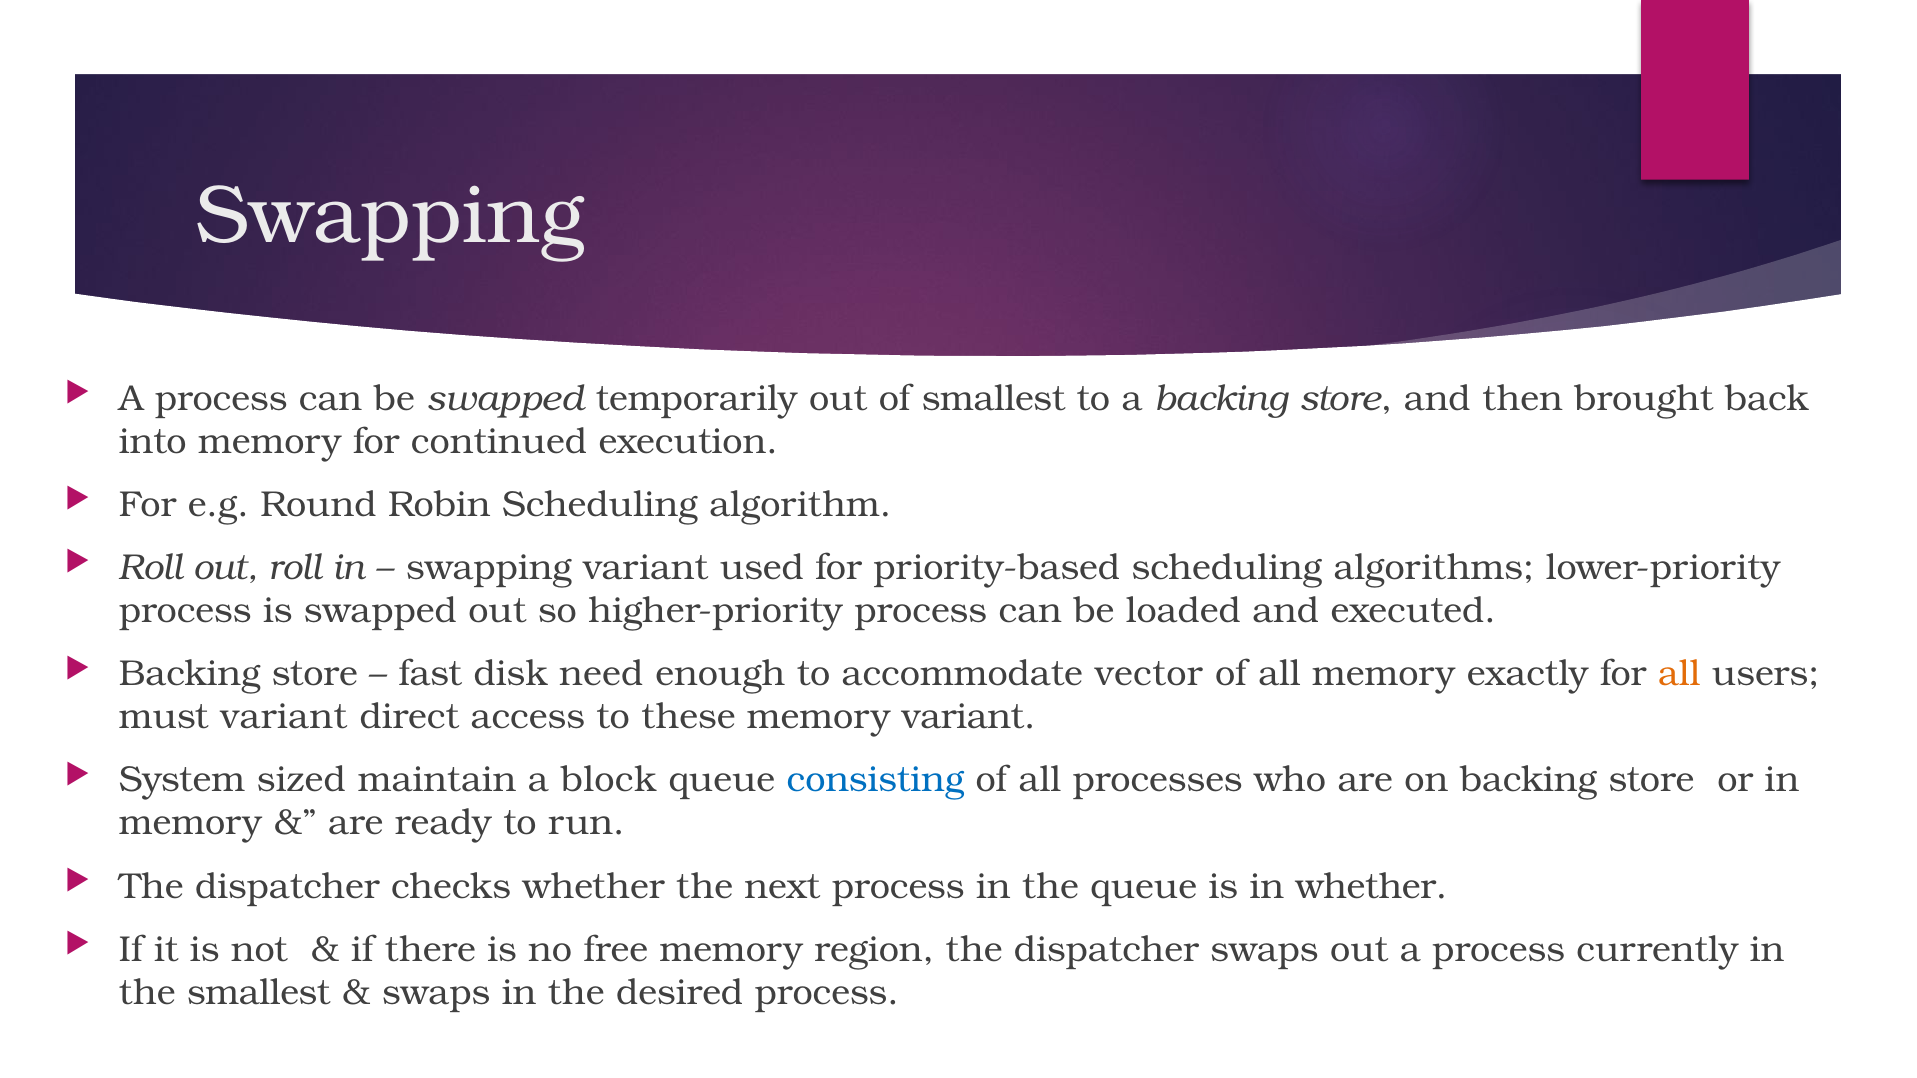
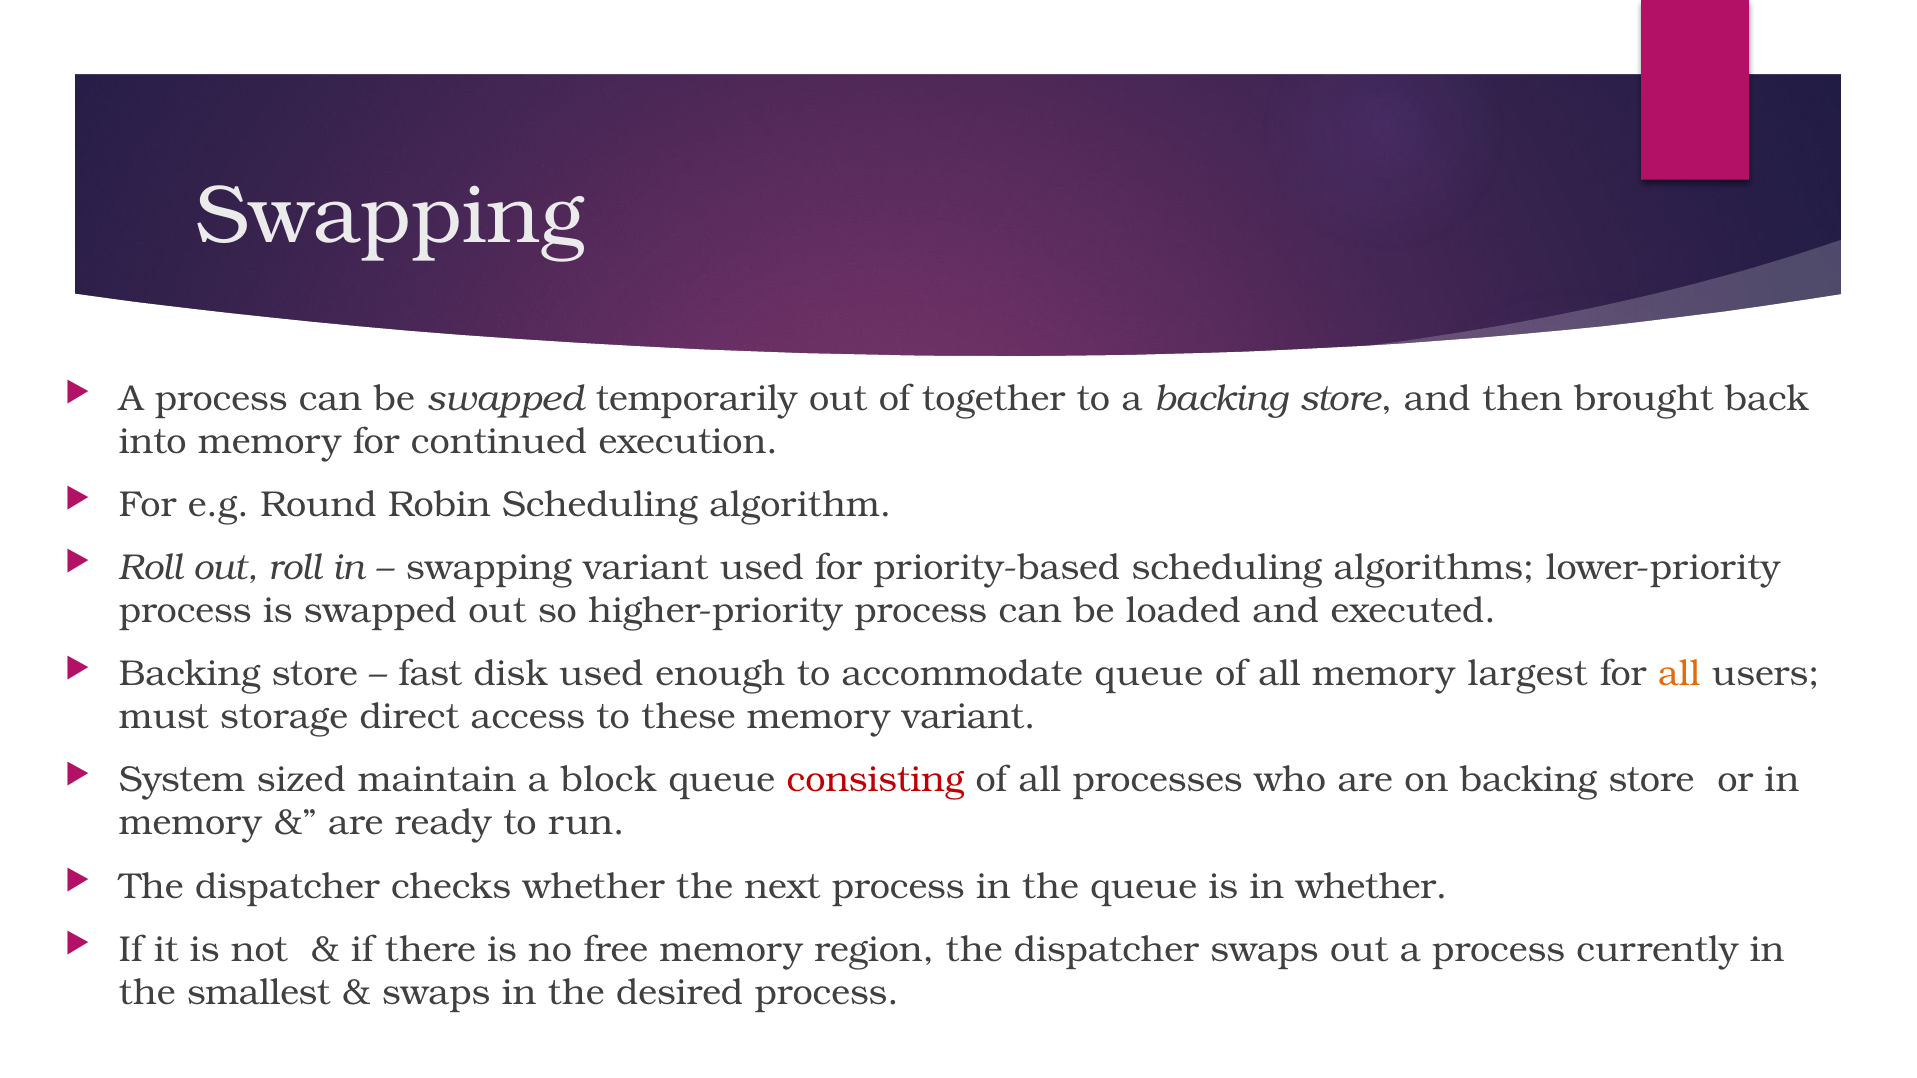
of smallest: smallest -> together
disk need: need -> used
accommodate vector: vector -> queue
exactly: exactly -> largest
must variant: variant -> storage
consisting colour: blue -> red
